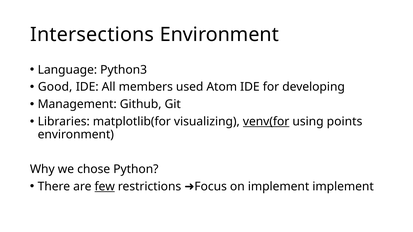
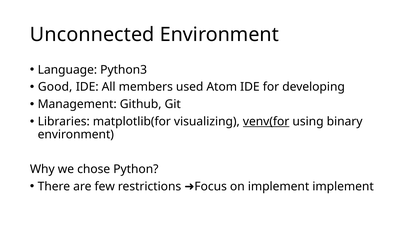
Intersections: Intersections -> Unconnected
points: points -> binary
few underline: present -> none
